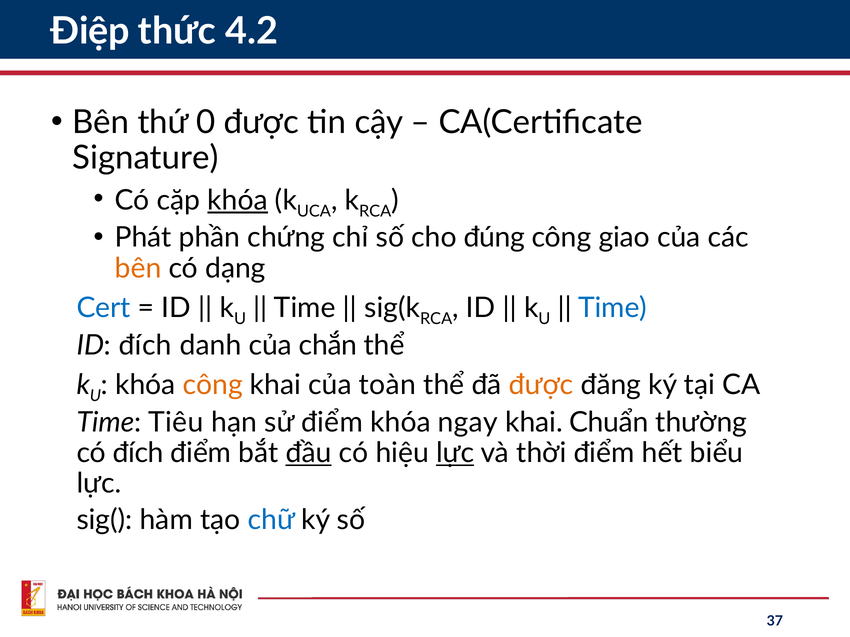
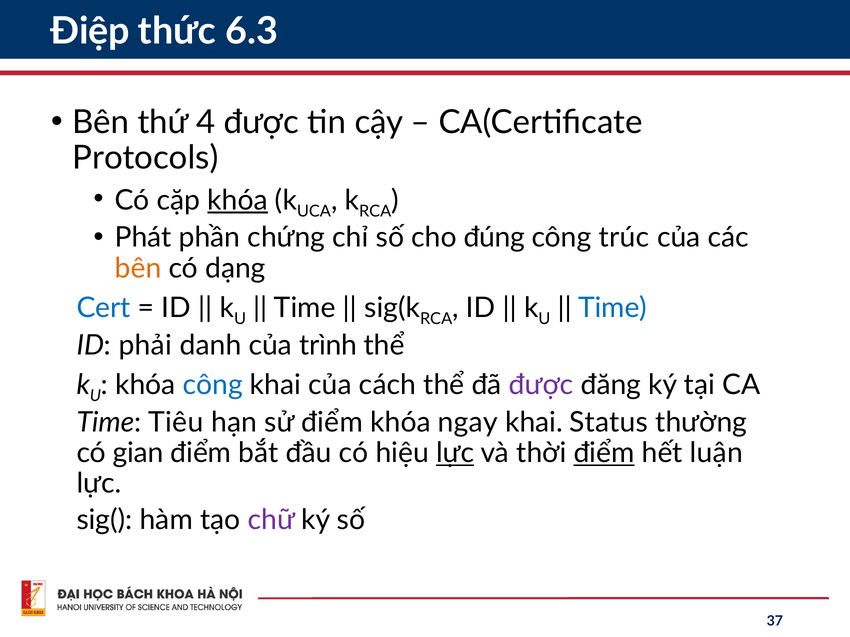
4.2: 4.2 -> 6.3
0: 0 -> 4
Signature: Signature -> Protocols
giao: giao -> trúc
ID đích: đích -> phải
chắn: chắn -> trình
công at (213, 385) colour: orange -> blue
toàn: toàn -> cách
được at (541, 385) colour: orange -> purple
Chuẩn: Chuẩn -> Status
có đích: đích -> gian
đầu underline: present -> none
điểm at (604, 453) underline: none -> present
biểu: biểu -> luận
chữ colour: blue -> purple
